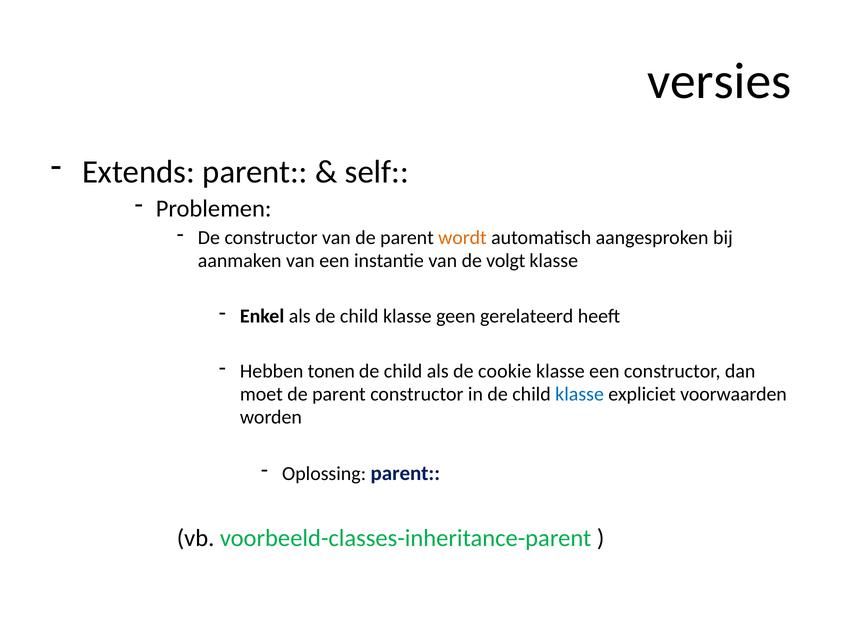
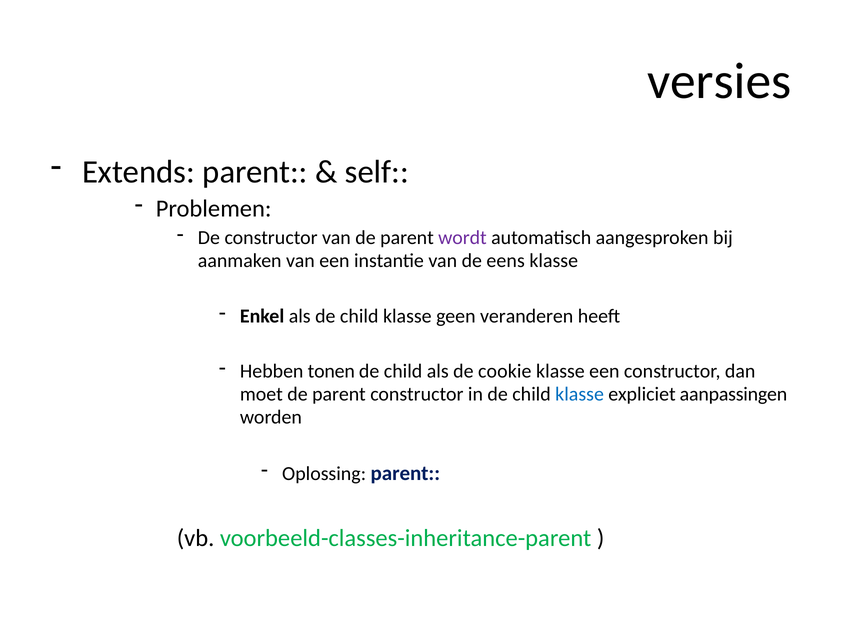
wordt colour: orange -> purple
volgt: volgt -> eens
gerelateerd: gerelateerd -> veranderen
voorwaarden: voorwaarden -> aanpassingen
